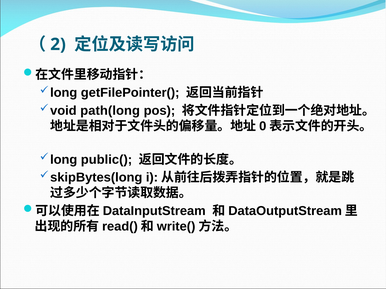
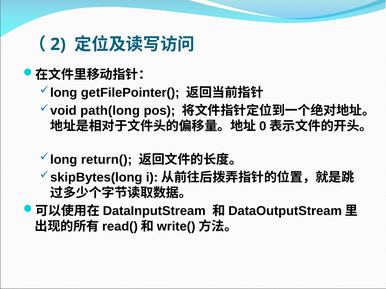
public(: public( -> return(
